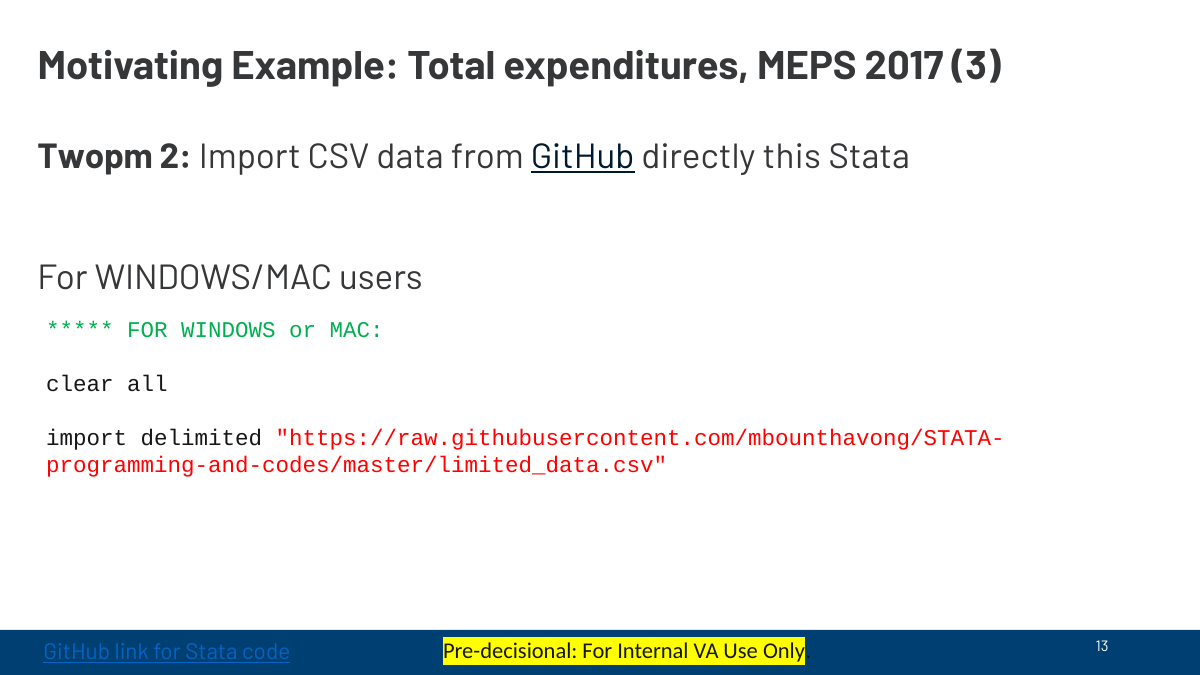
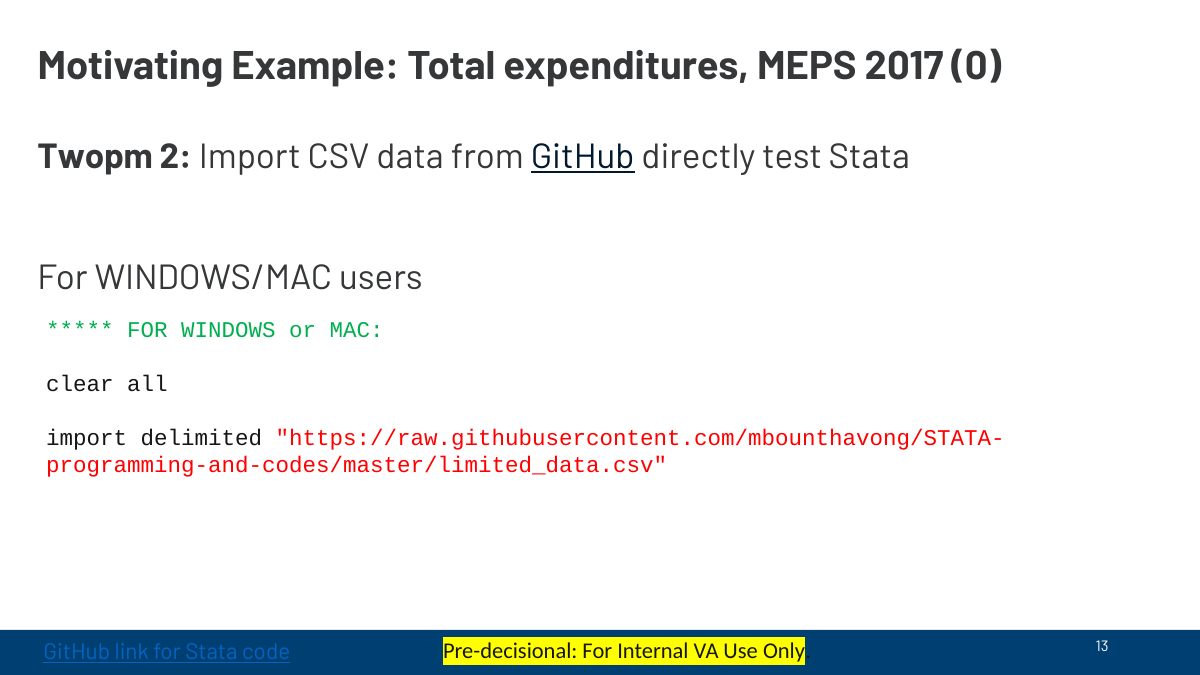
3: 3 -> 0
this: this -> test
